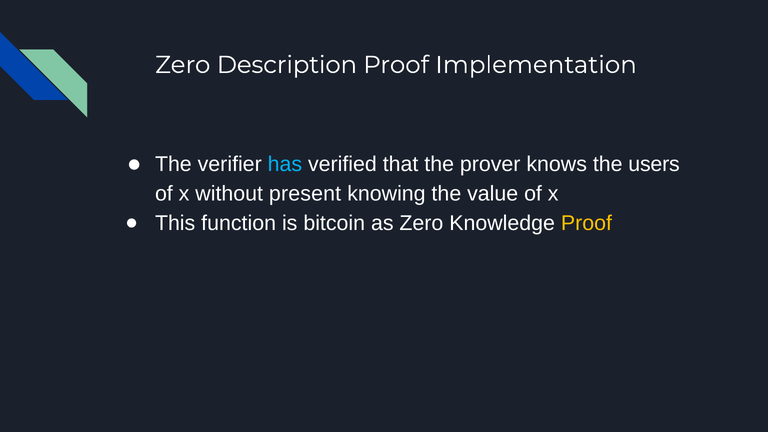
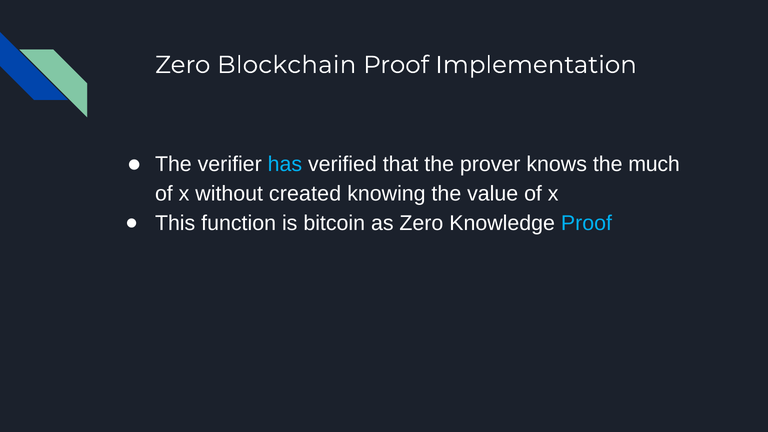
Description: Description -> Blockchain
users: users -> much
present: present -> created
Proof at (586, 223) colour: yellow -> light blue
